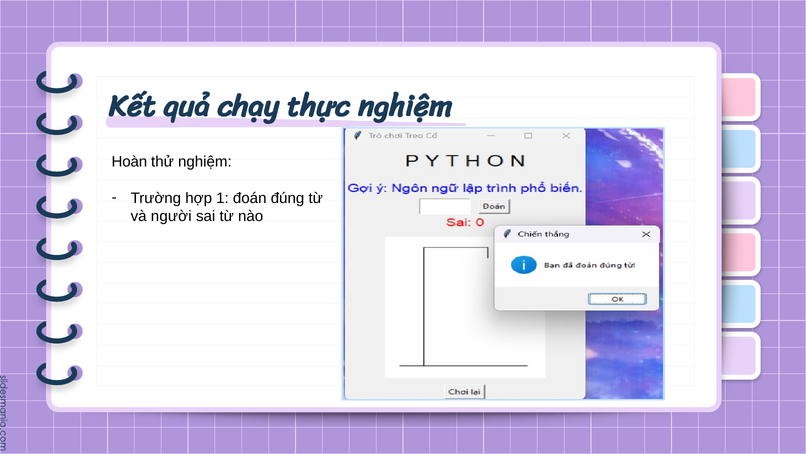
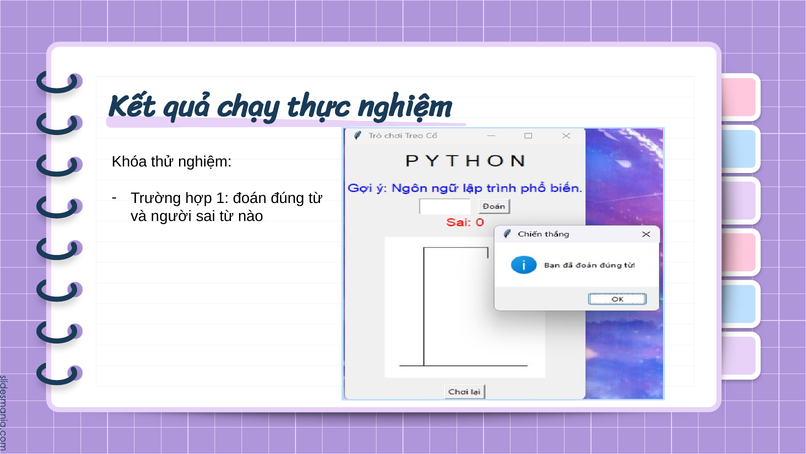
Hoàn: Hoàn -> Khóa
